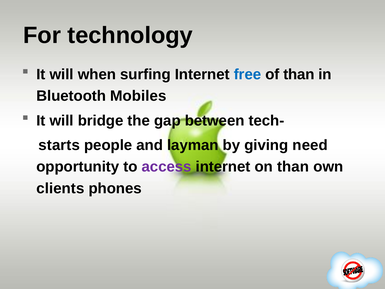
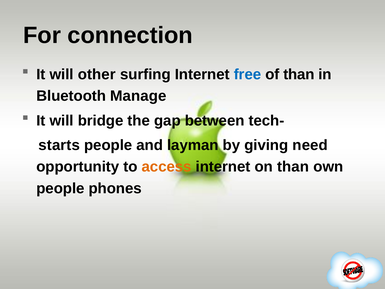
technology: technology -> connection
when: when -> other
Mobiles: Mobiles -> Manage
access colour: purple -> orange
clients at (60, 188): clients -> people
